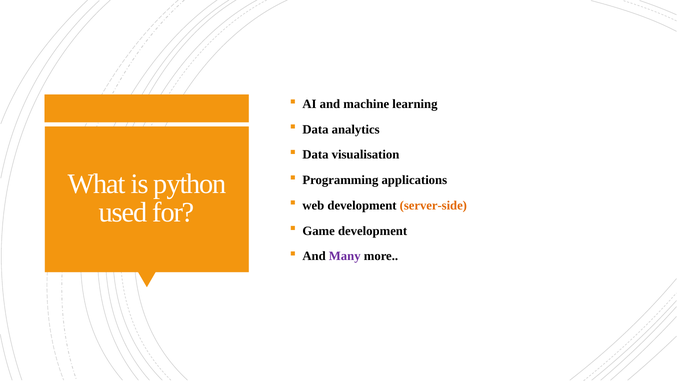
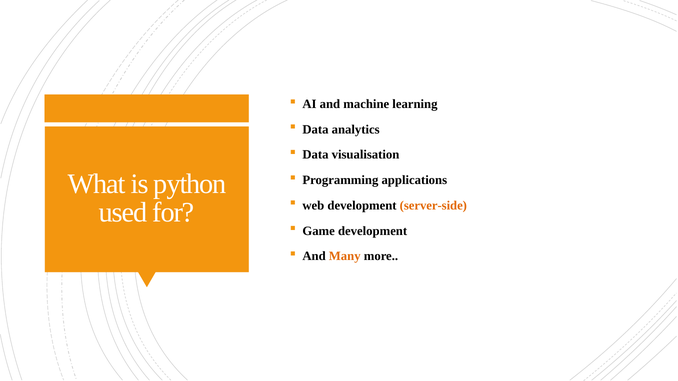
Many colour: purple -> orange
